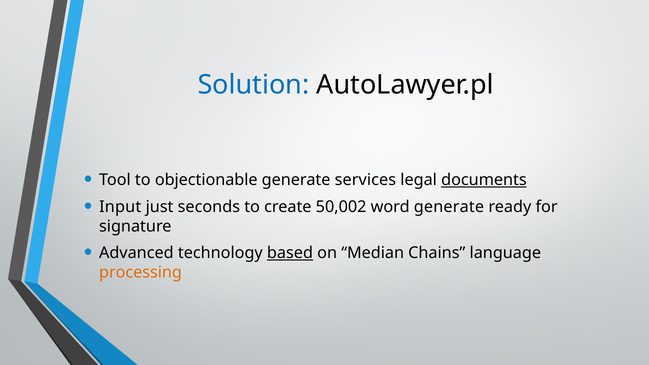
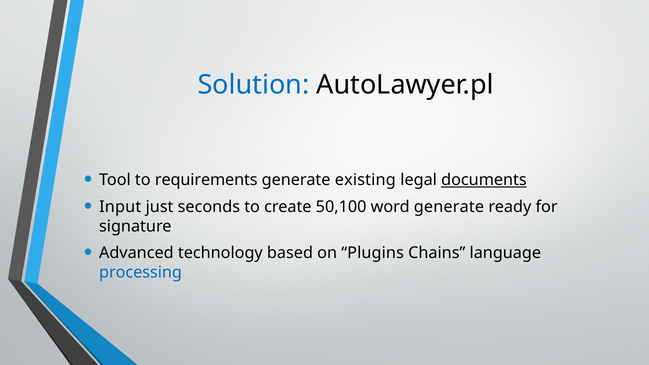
objectionable: objectionable -> requirements
services: services -> existing
50,002: 50,002 -> 50,100
based underline: present -> none
Median: Median -> Plugins
processing colour: orange -> blue
